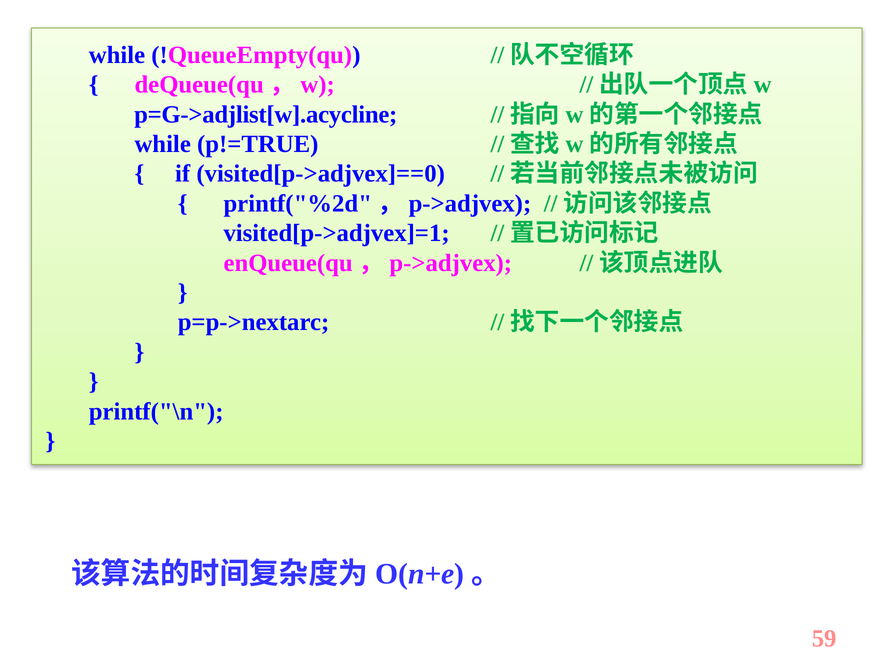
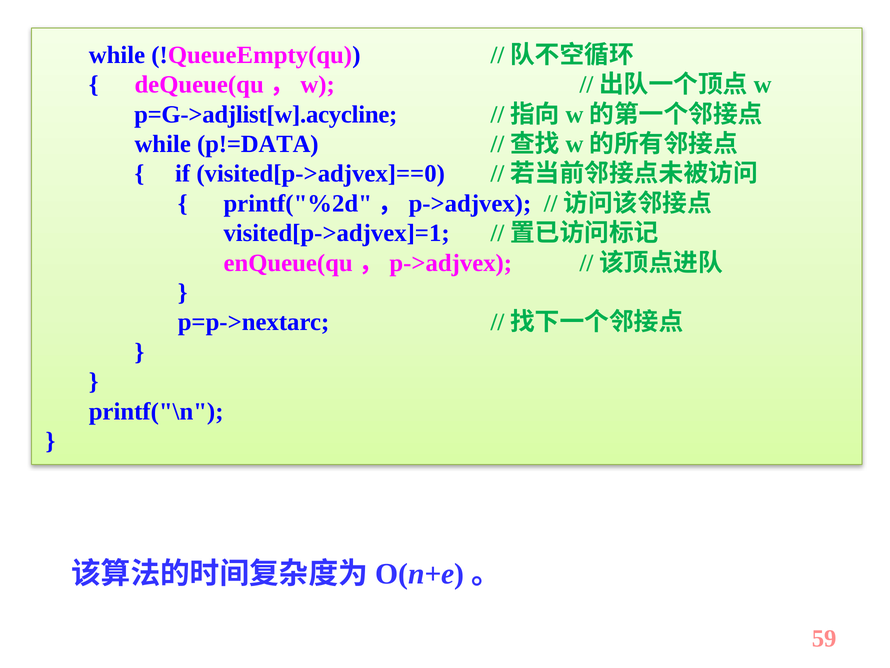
p!=TRUE: p!=TRUE -> p!=DATA
